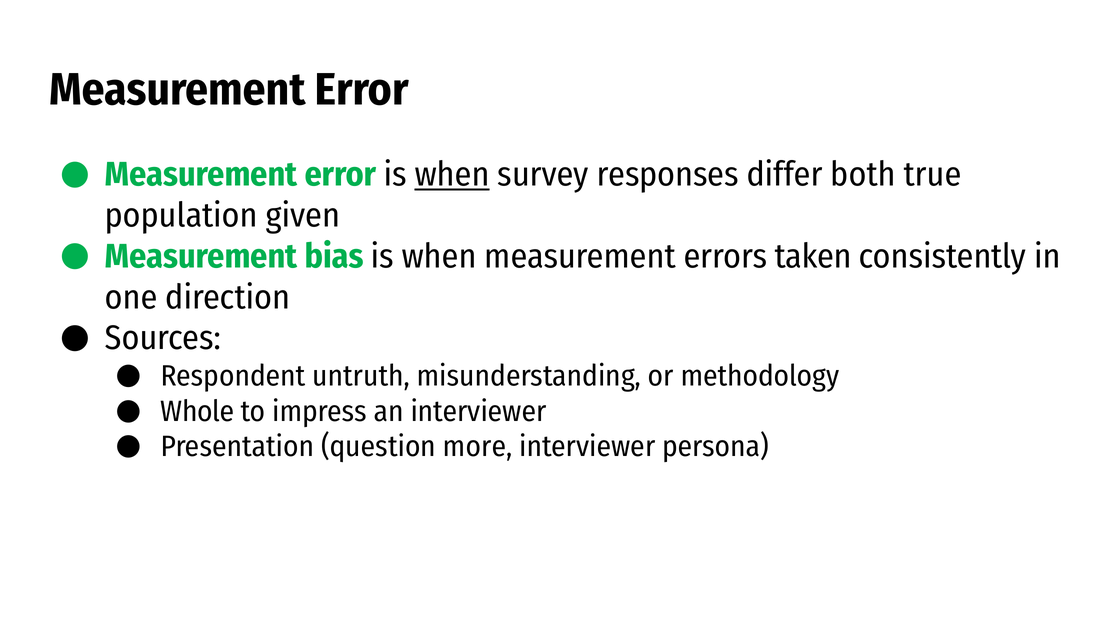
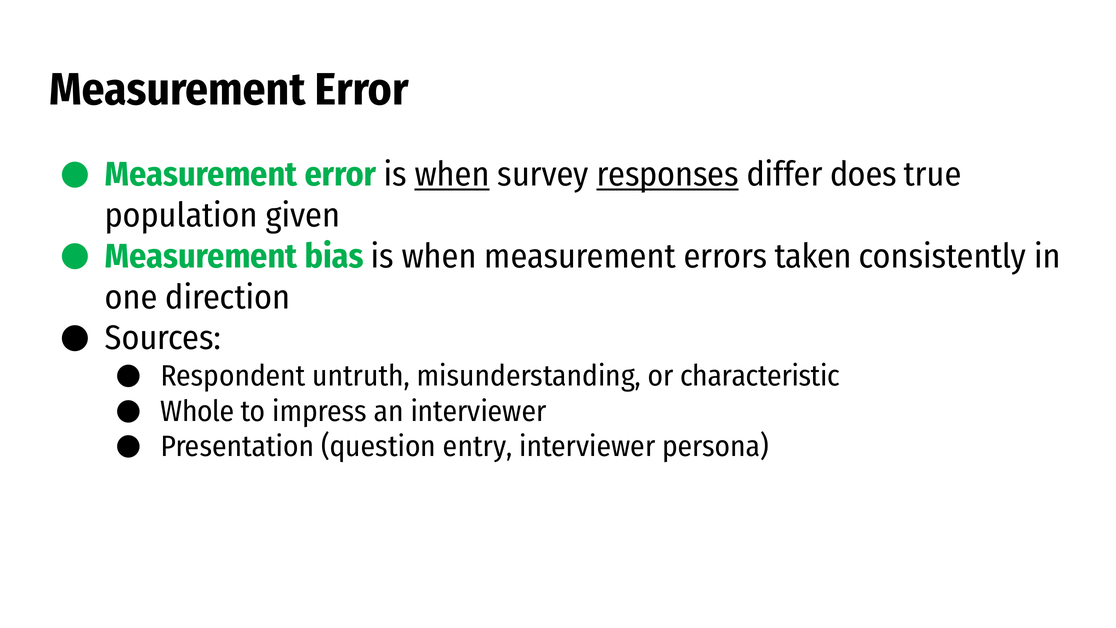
responses underline: none -> present
both: both -> does
methodology: methodology -> characteristic
more: more -> entry
